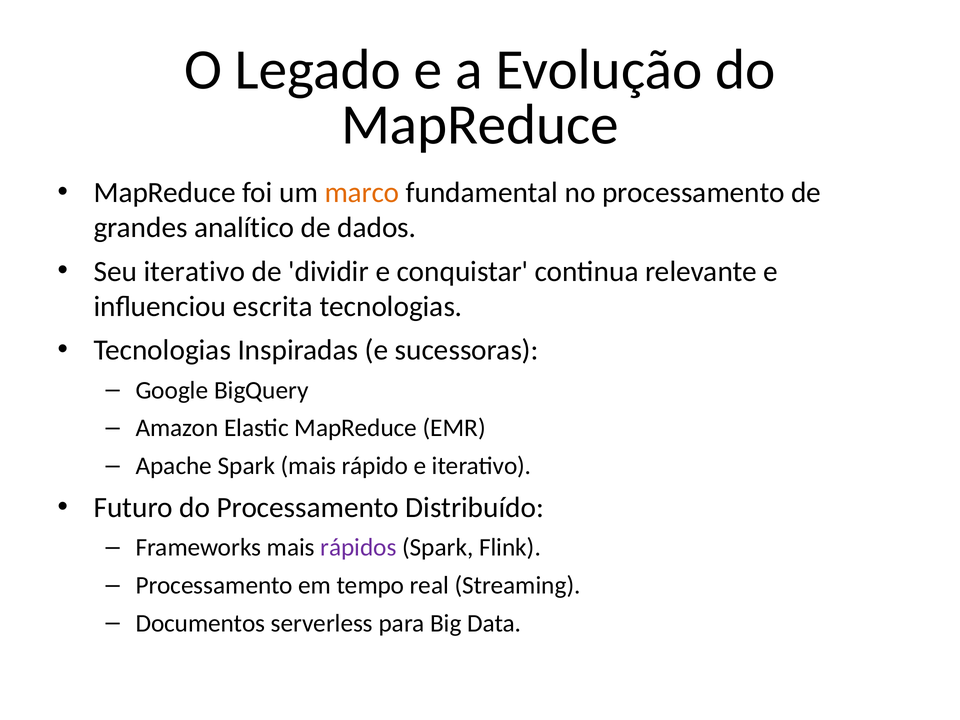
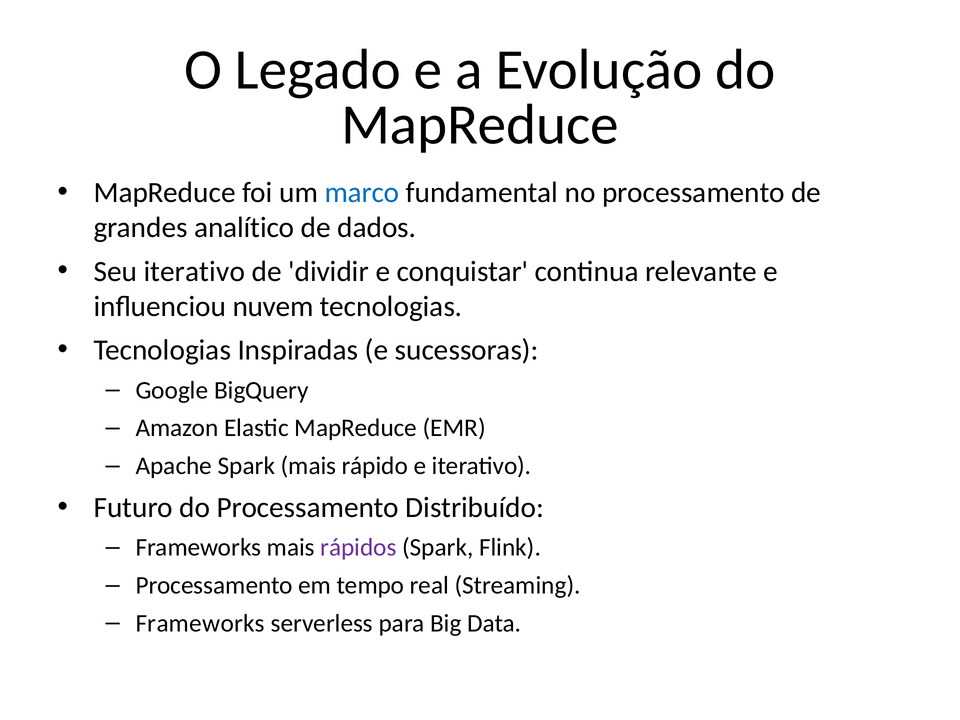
marco colour: orange -> blue
escrita: escrita -> nuvem
Documentos at (200, 623): Documentos -> Frameworks
